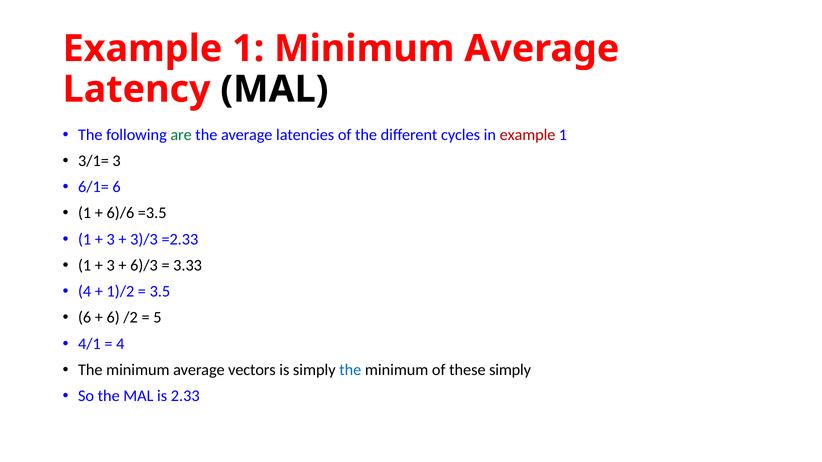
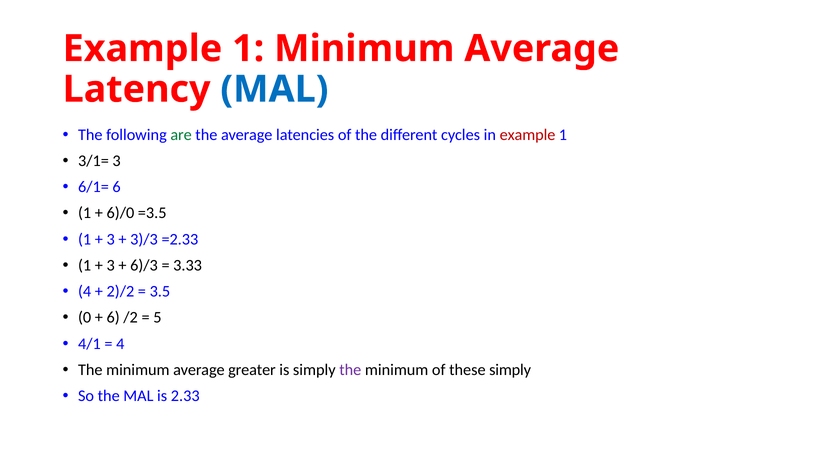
MAL at (274, 89) colour: black -> blue
6)/6: 6)/6 -> 6)/0
1)/2: 1)/2 -> 2)/2
6 at (85, 318): 6 -> 0
vectors: vectors -> greater
the at (350, 370) colour: blue -> purple
